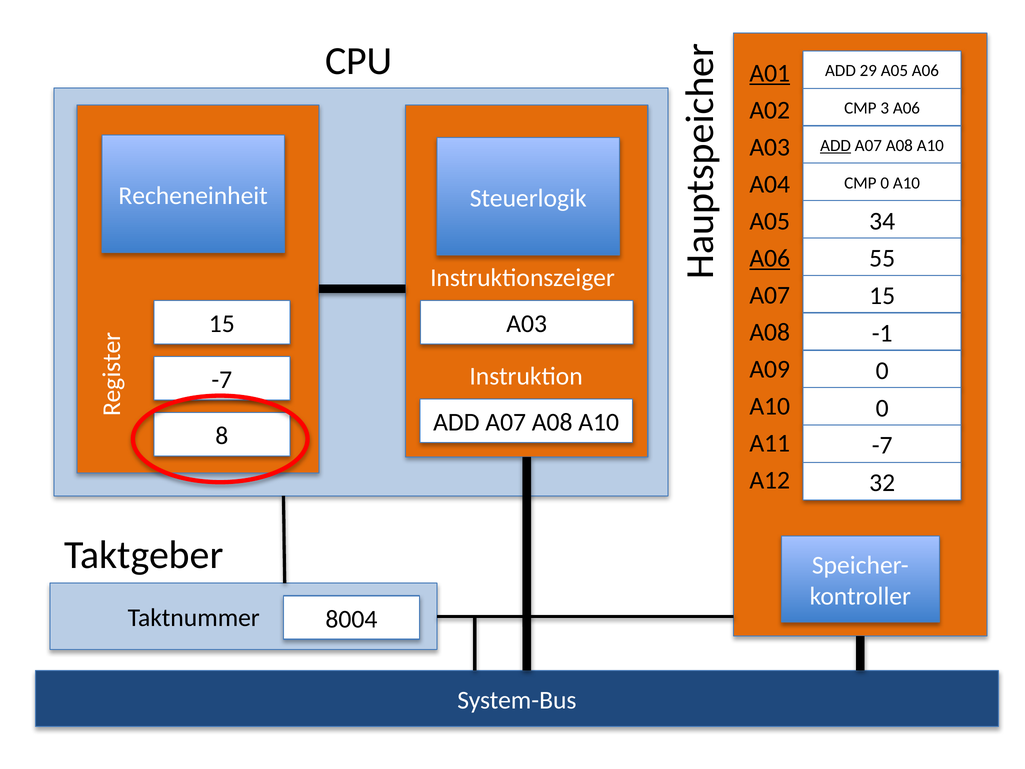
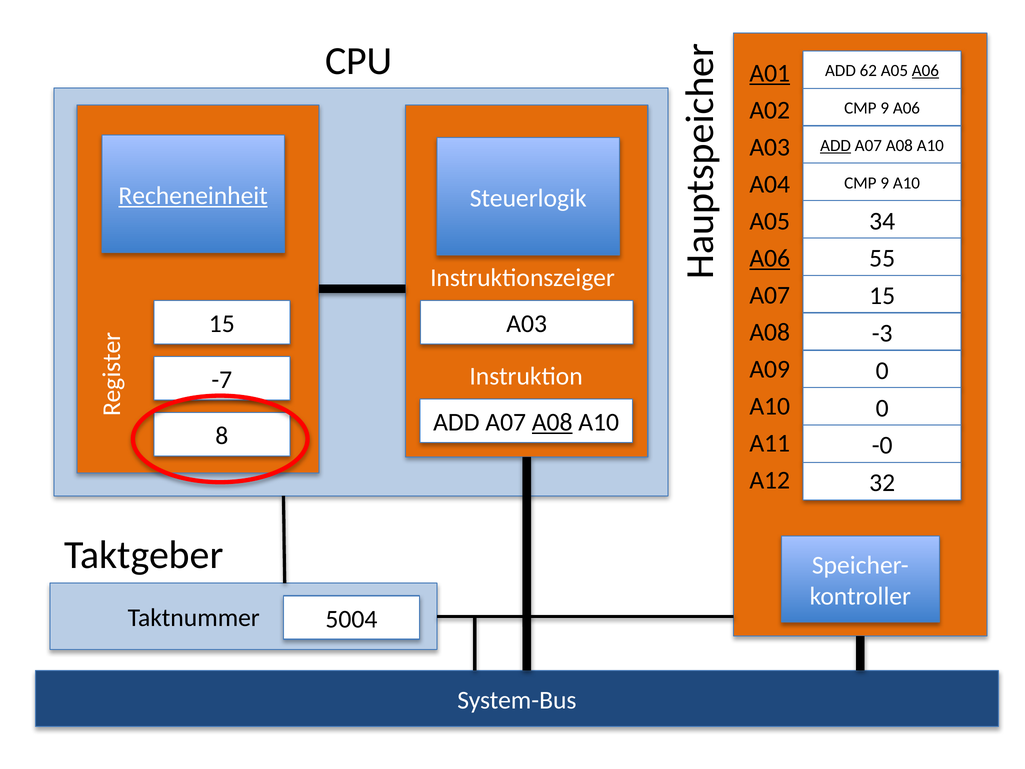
29: 29 -> 62
A06 at (925, 71) underline: none -> present
3 at (885, 108): 3 -> 9
0 at (885, 183): 0 -> 9
Recheneinheit underline: none -> present
-1: -1 -> -3
A08 at (552, 422) underline: none -> present
-7 at (882, 445): -7 -> -0
8004: 8004 -> 5004
